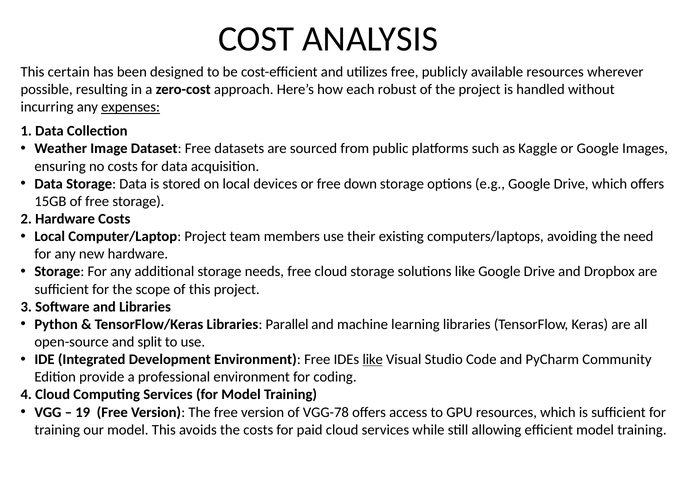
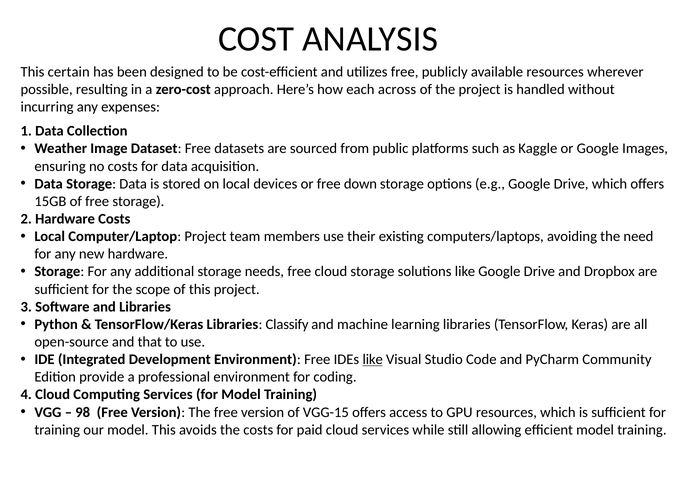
robust: robust -> across
expenses underline: present -> none
Parallel: Parallel -> Classify
split: split -> that
19: 19 -> 98
VGG-78: VGG-78 -> VGG-15
